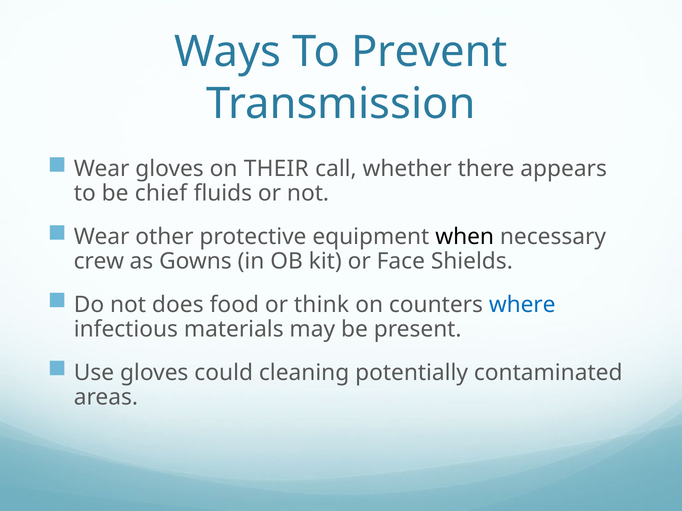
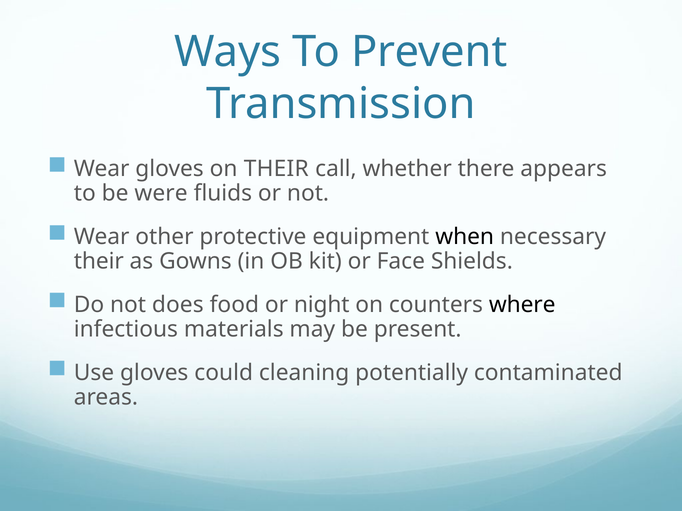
chief: chief -> were
crew at (99, 262): crew -> their
think: think -> night
where colour: blue -> black
